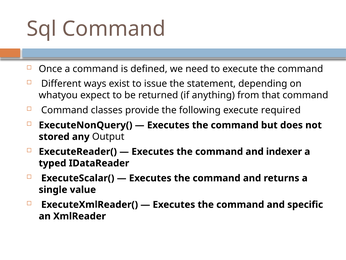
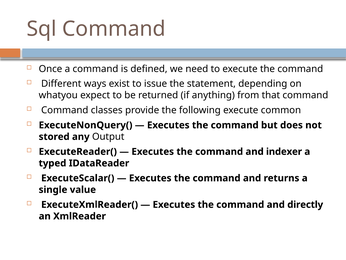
required: required -> common
specific: specific -> directly
